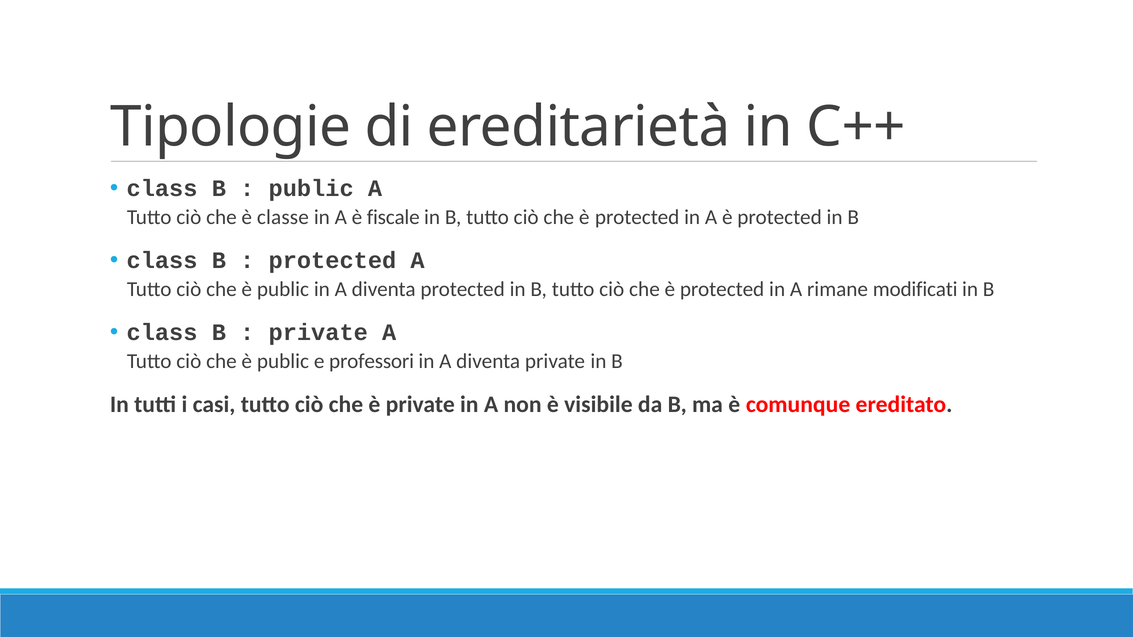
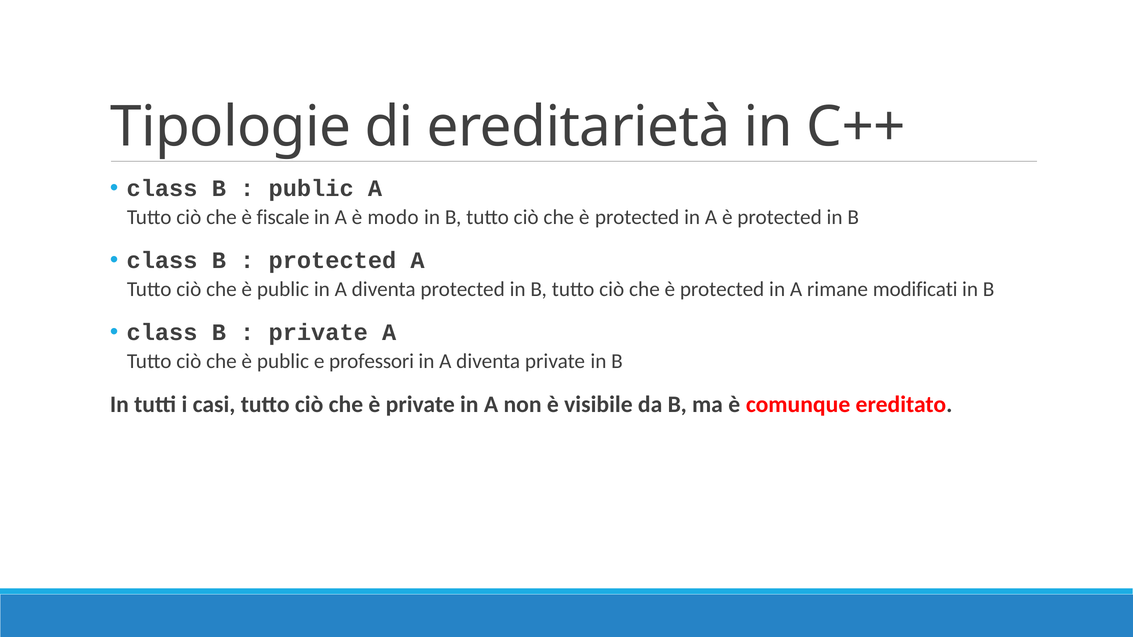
classe: classe -> fiscale
fiscale: fiscale -> modo
